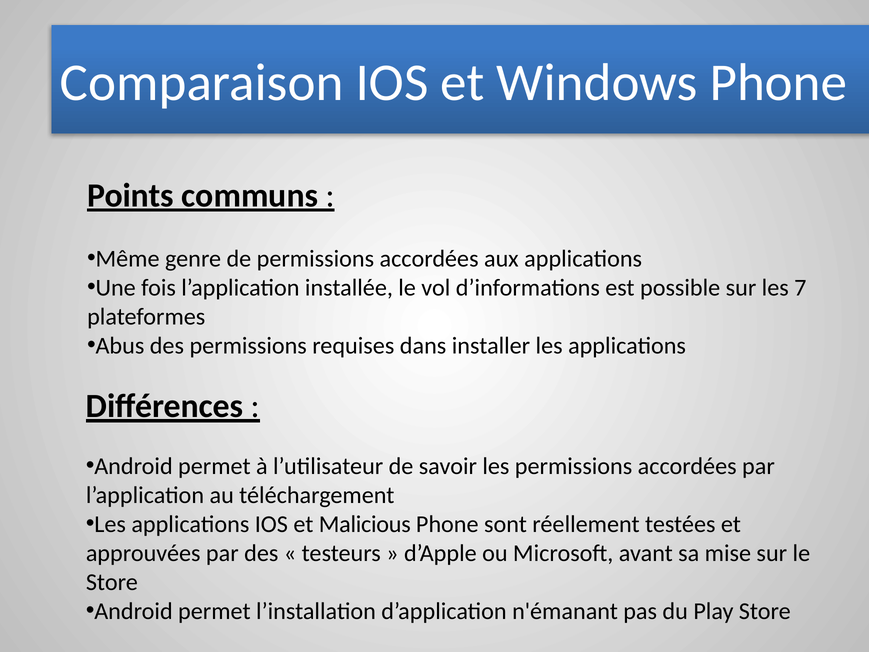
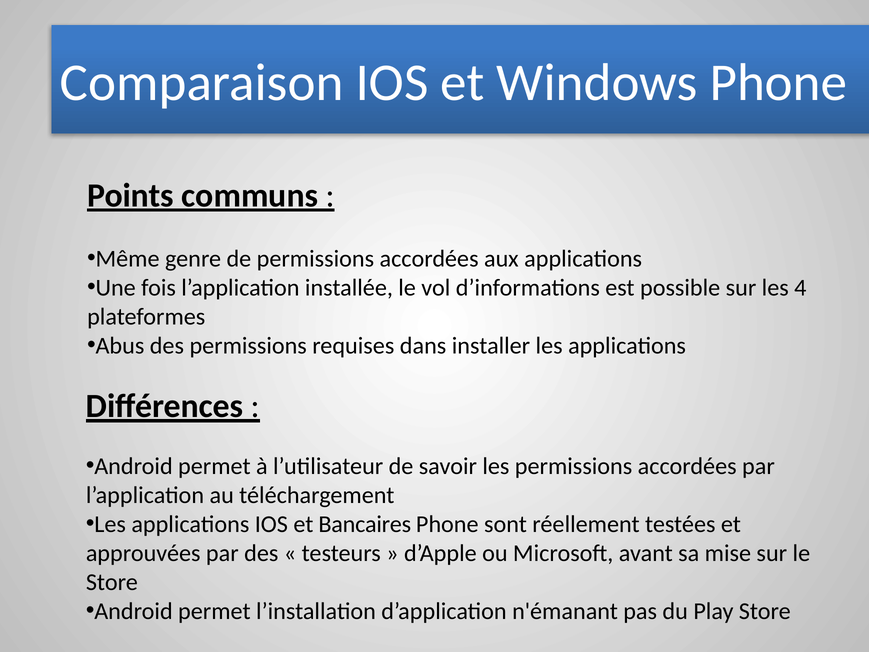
7: 7 -> 4
Malicious: Malicious -> Bancaires
